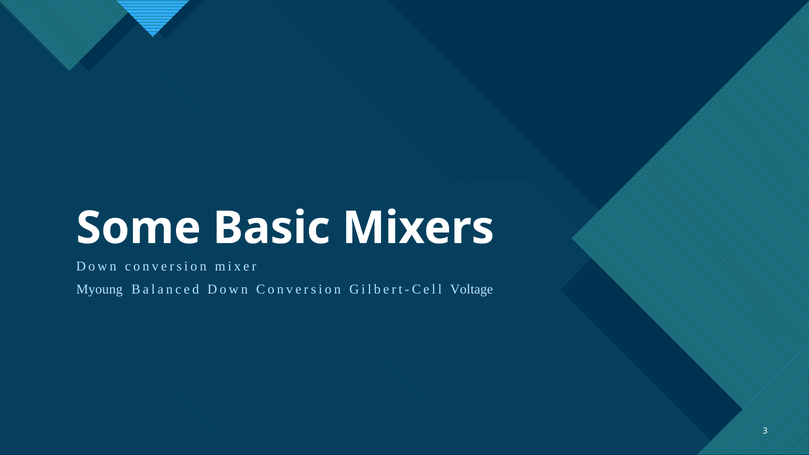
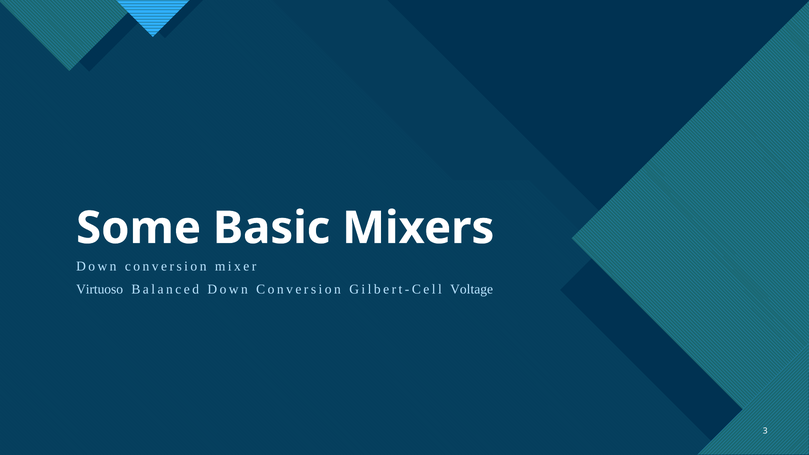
Myoung: Myoung -> Virtuoso
